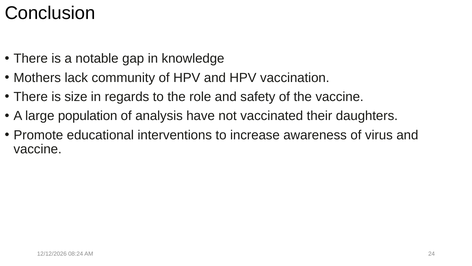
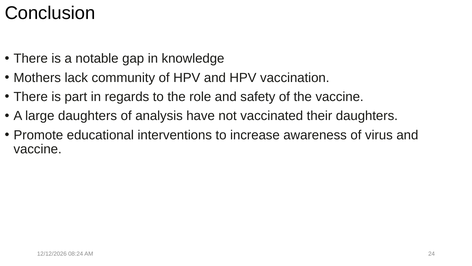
size: size -> part
large population: population -> daughters
